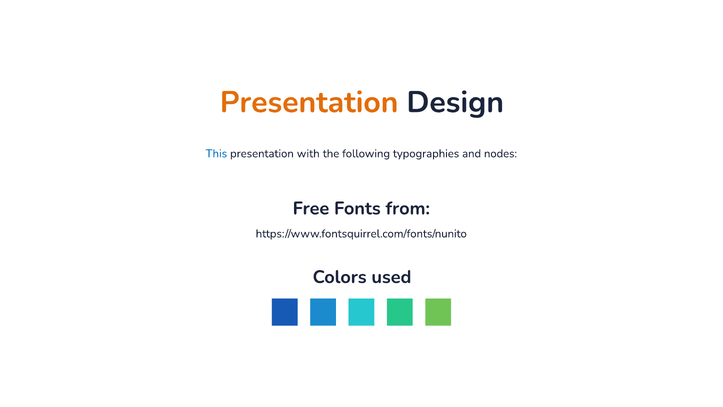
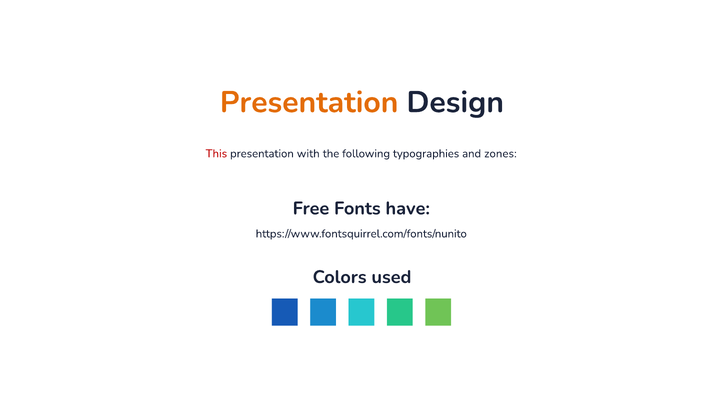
This colour: blue -> red
nodes: nodes -> zones
from: from -> have
